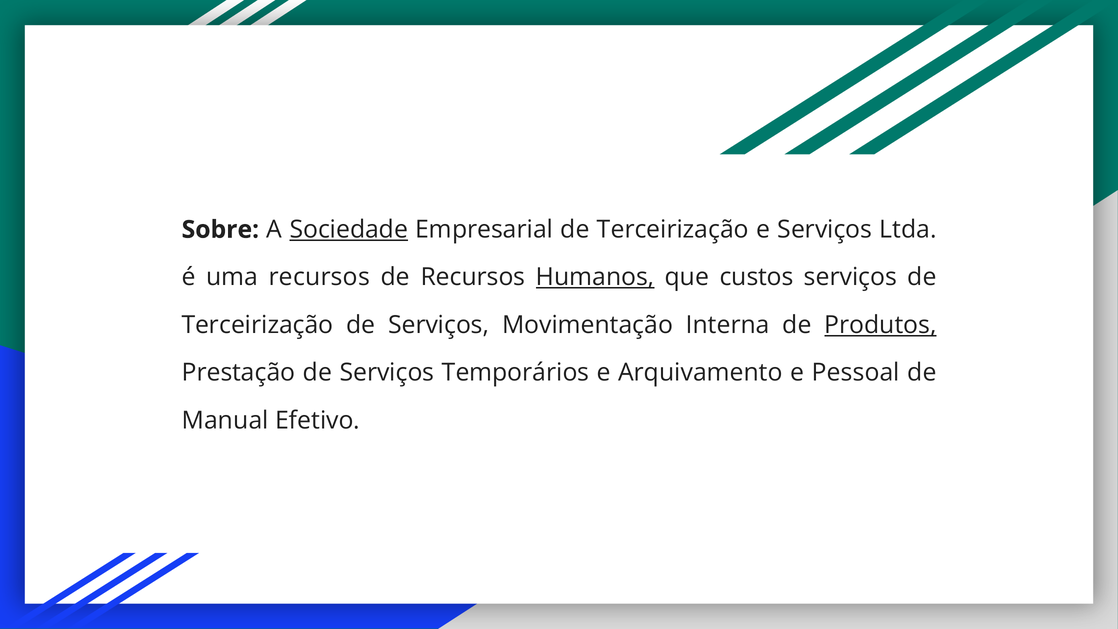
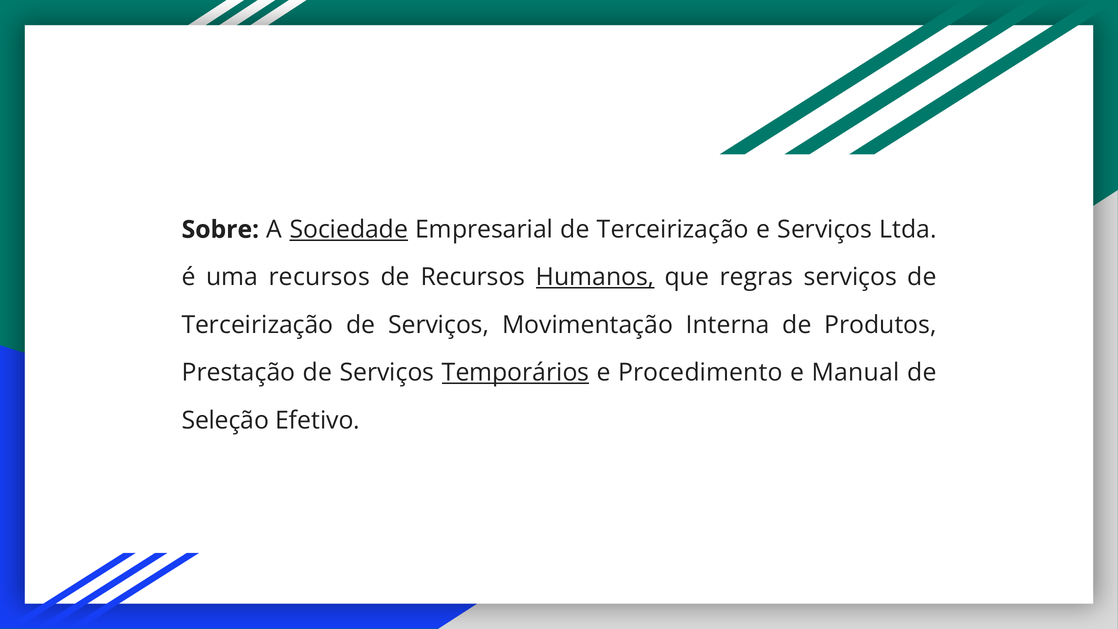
custos: custos -> regras
Produtos underline: present -> none
Temporários underline: none -> present
Arquivamento: Arquivamento -> Procedimento
Pessoal: Pessoal -> Manual
Manual: Manual -> Seleção
